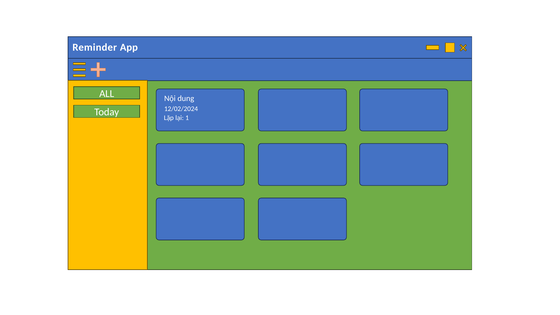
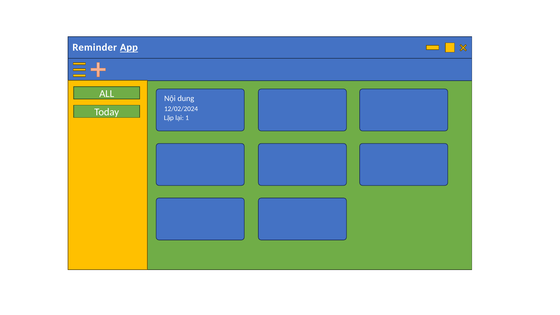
App underline: none -> present
